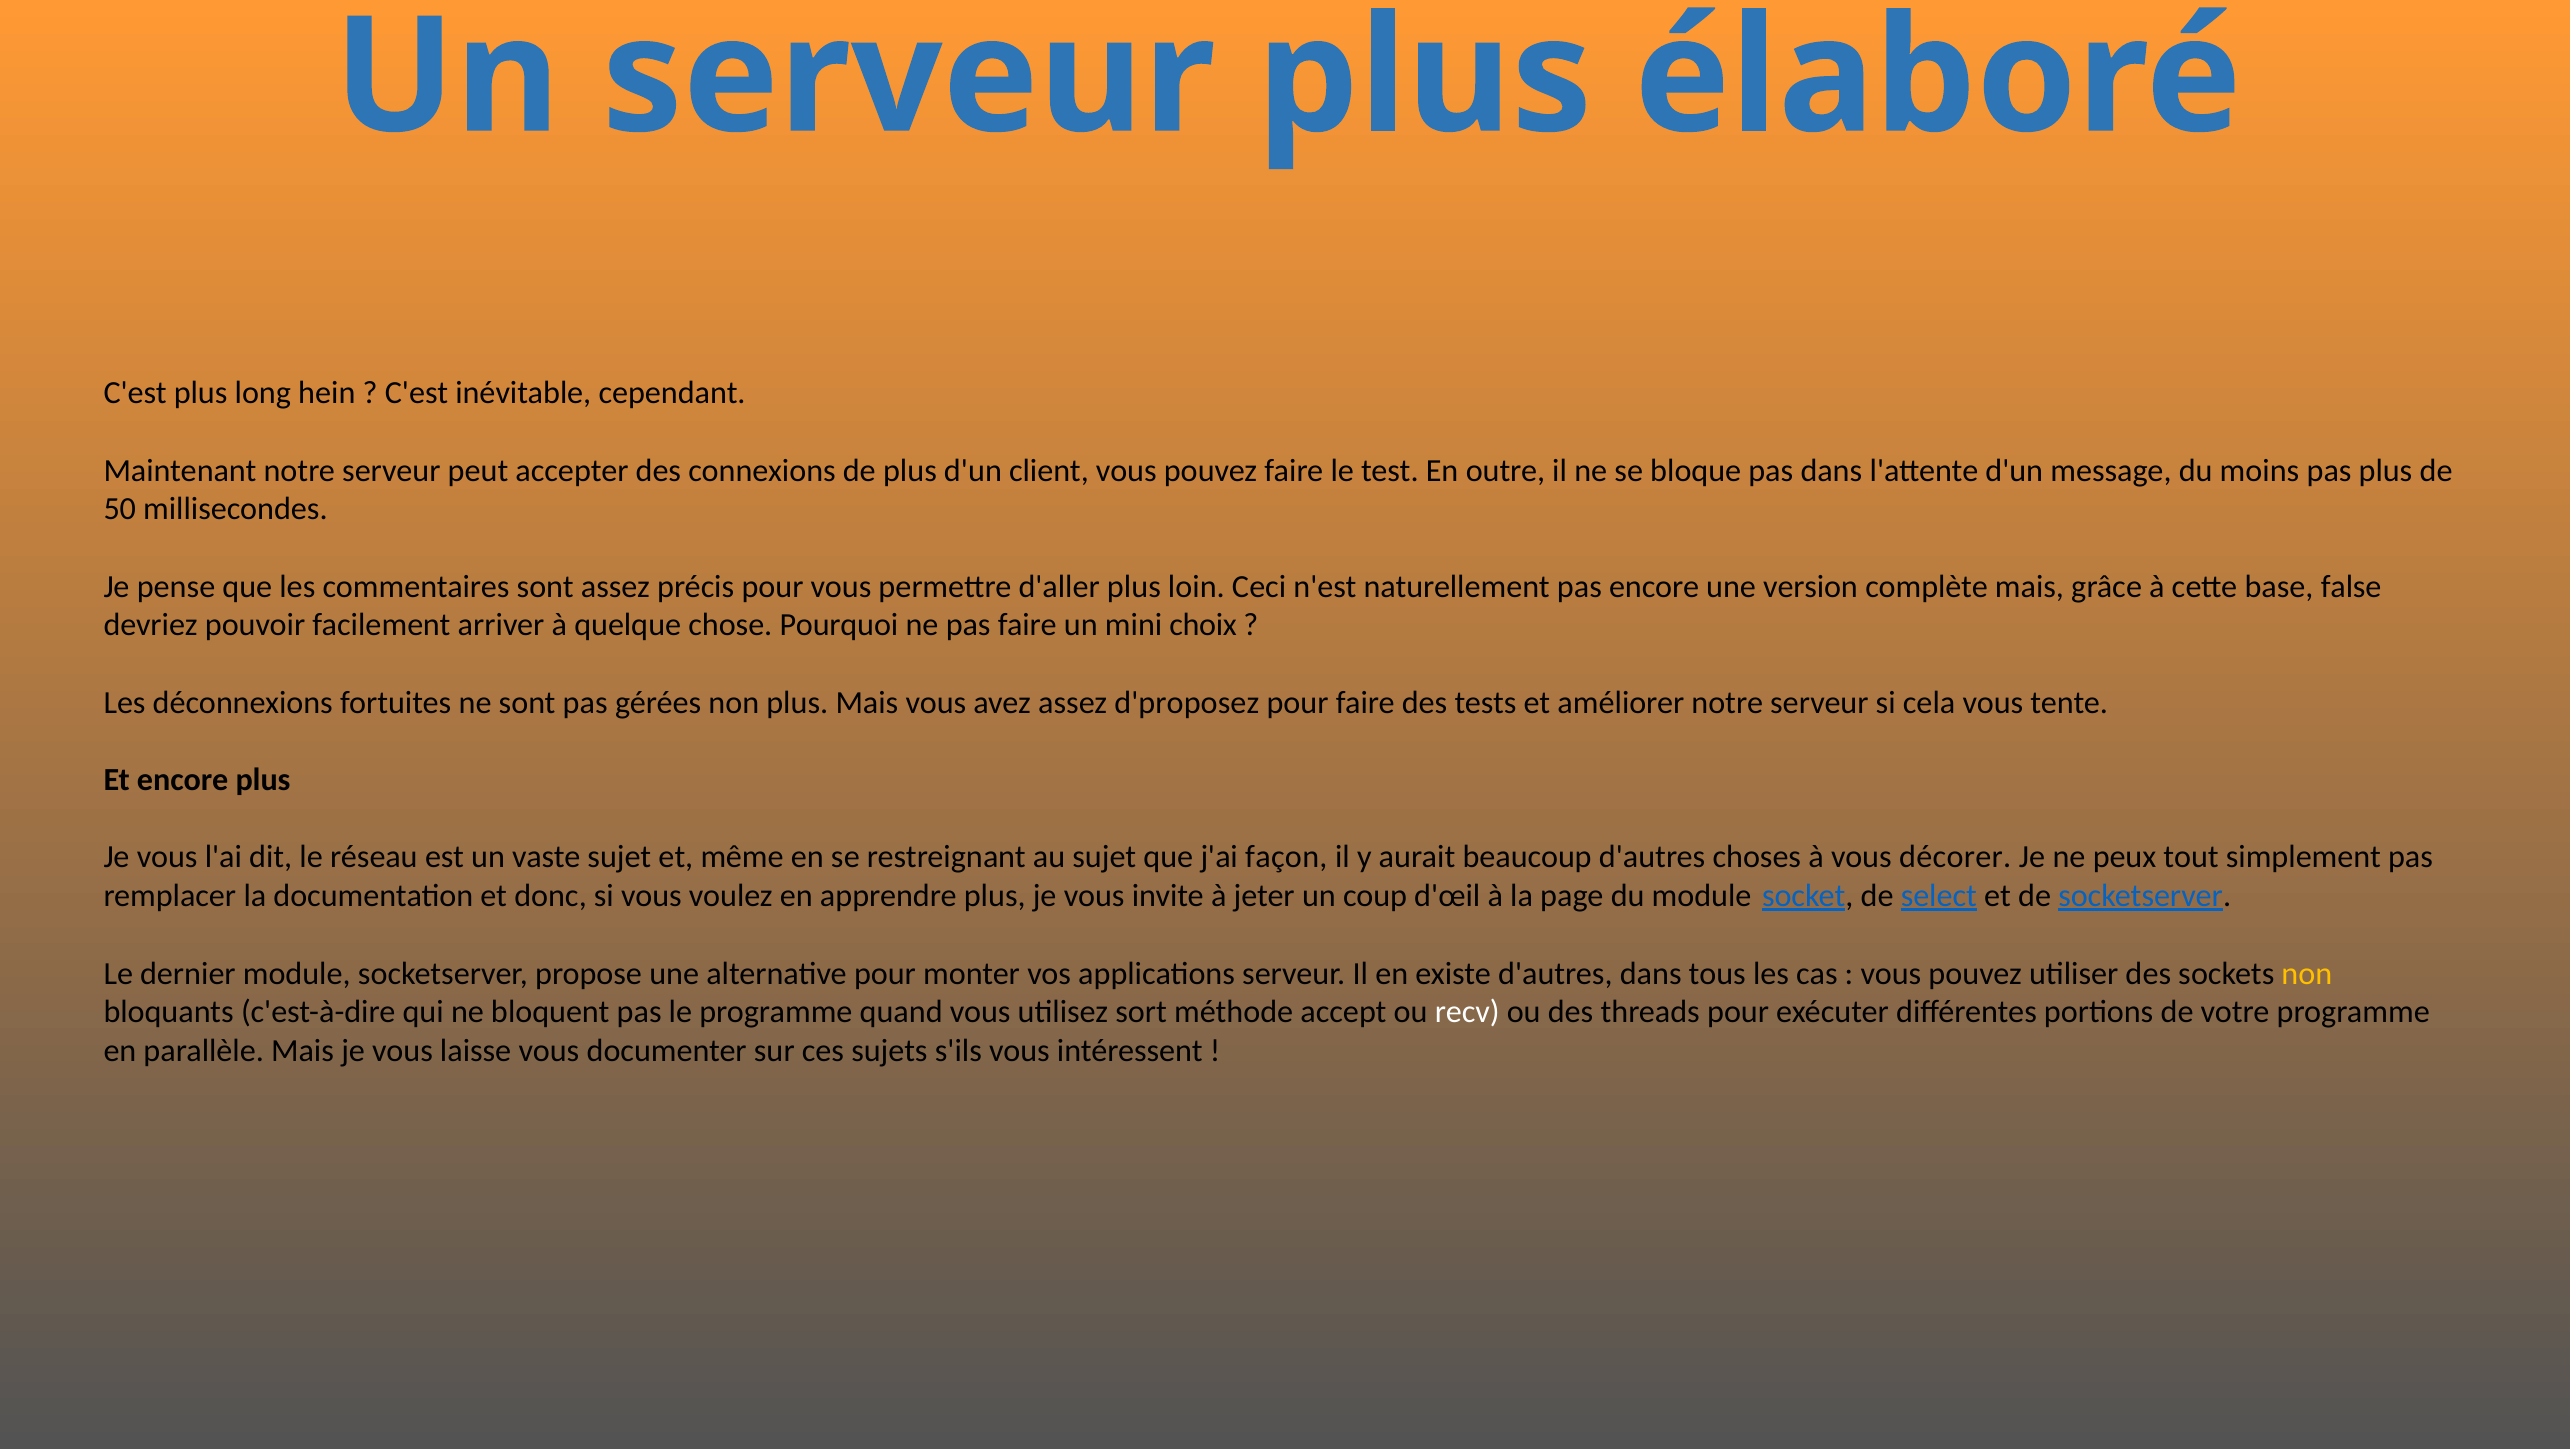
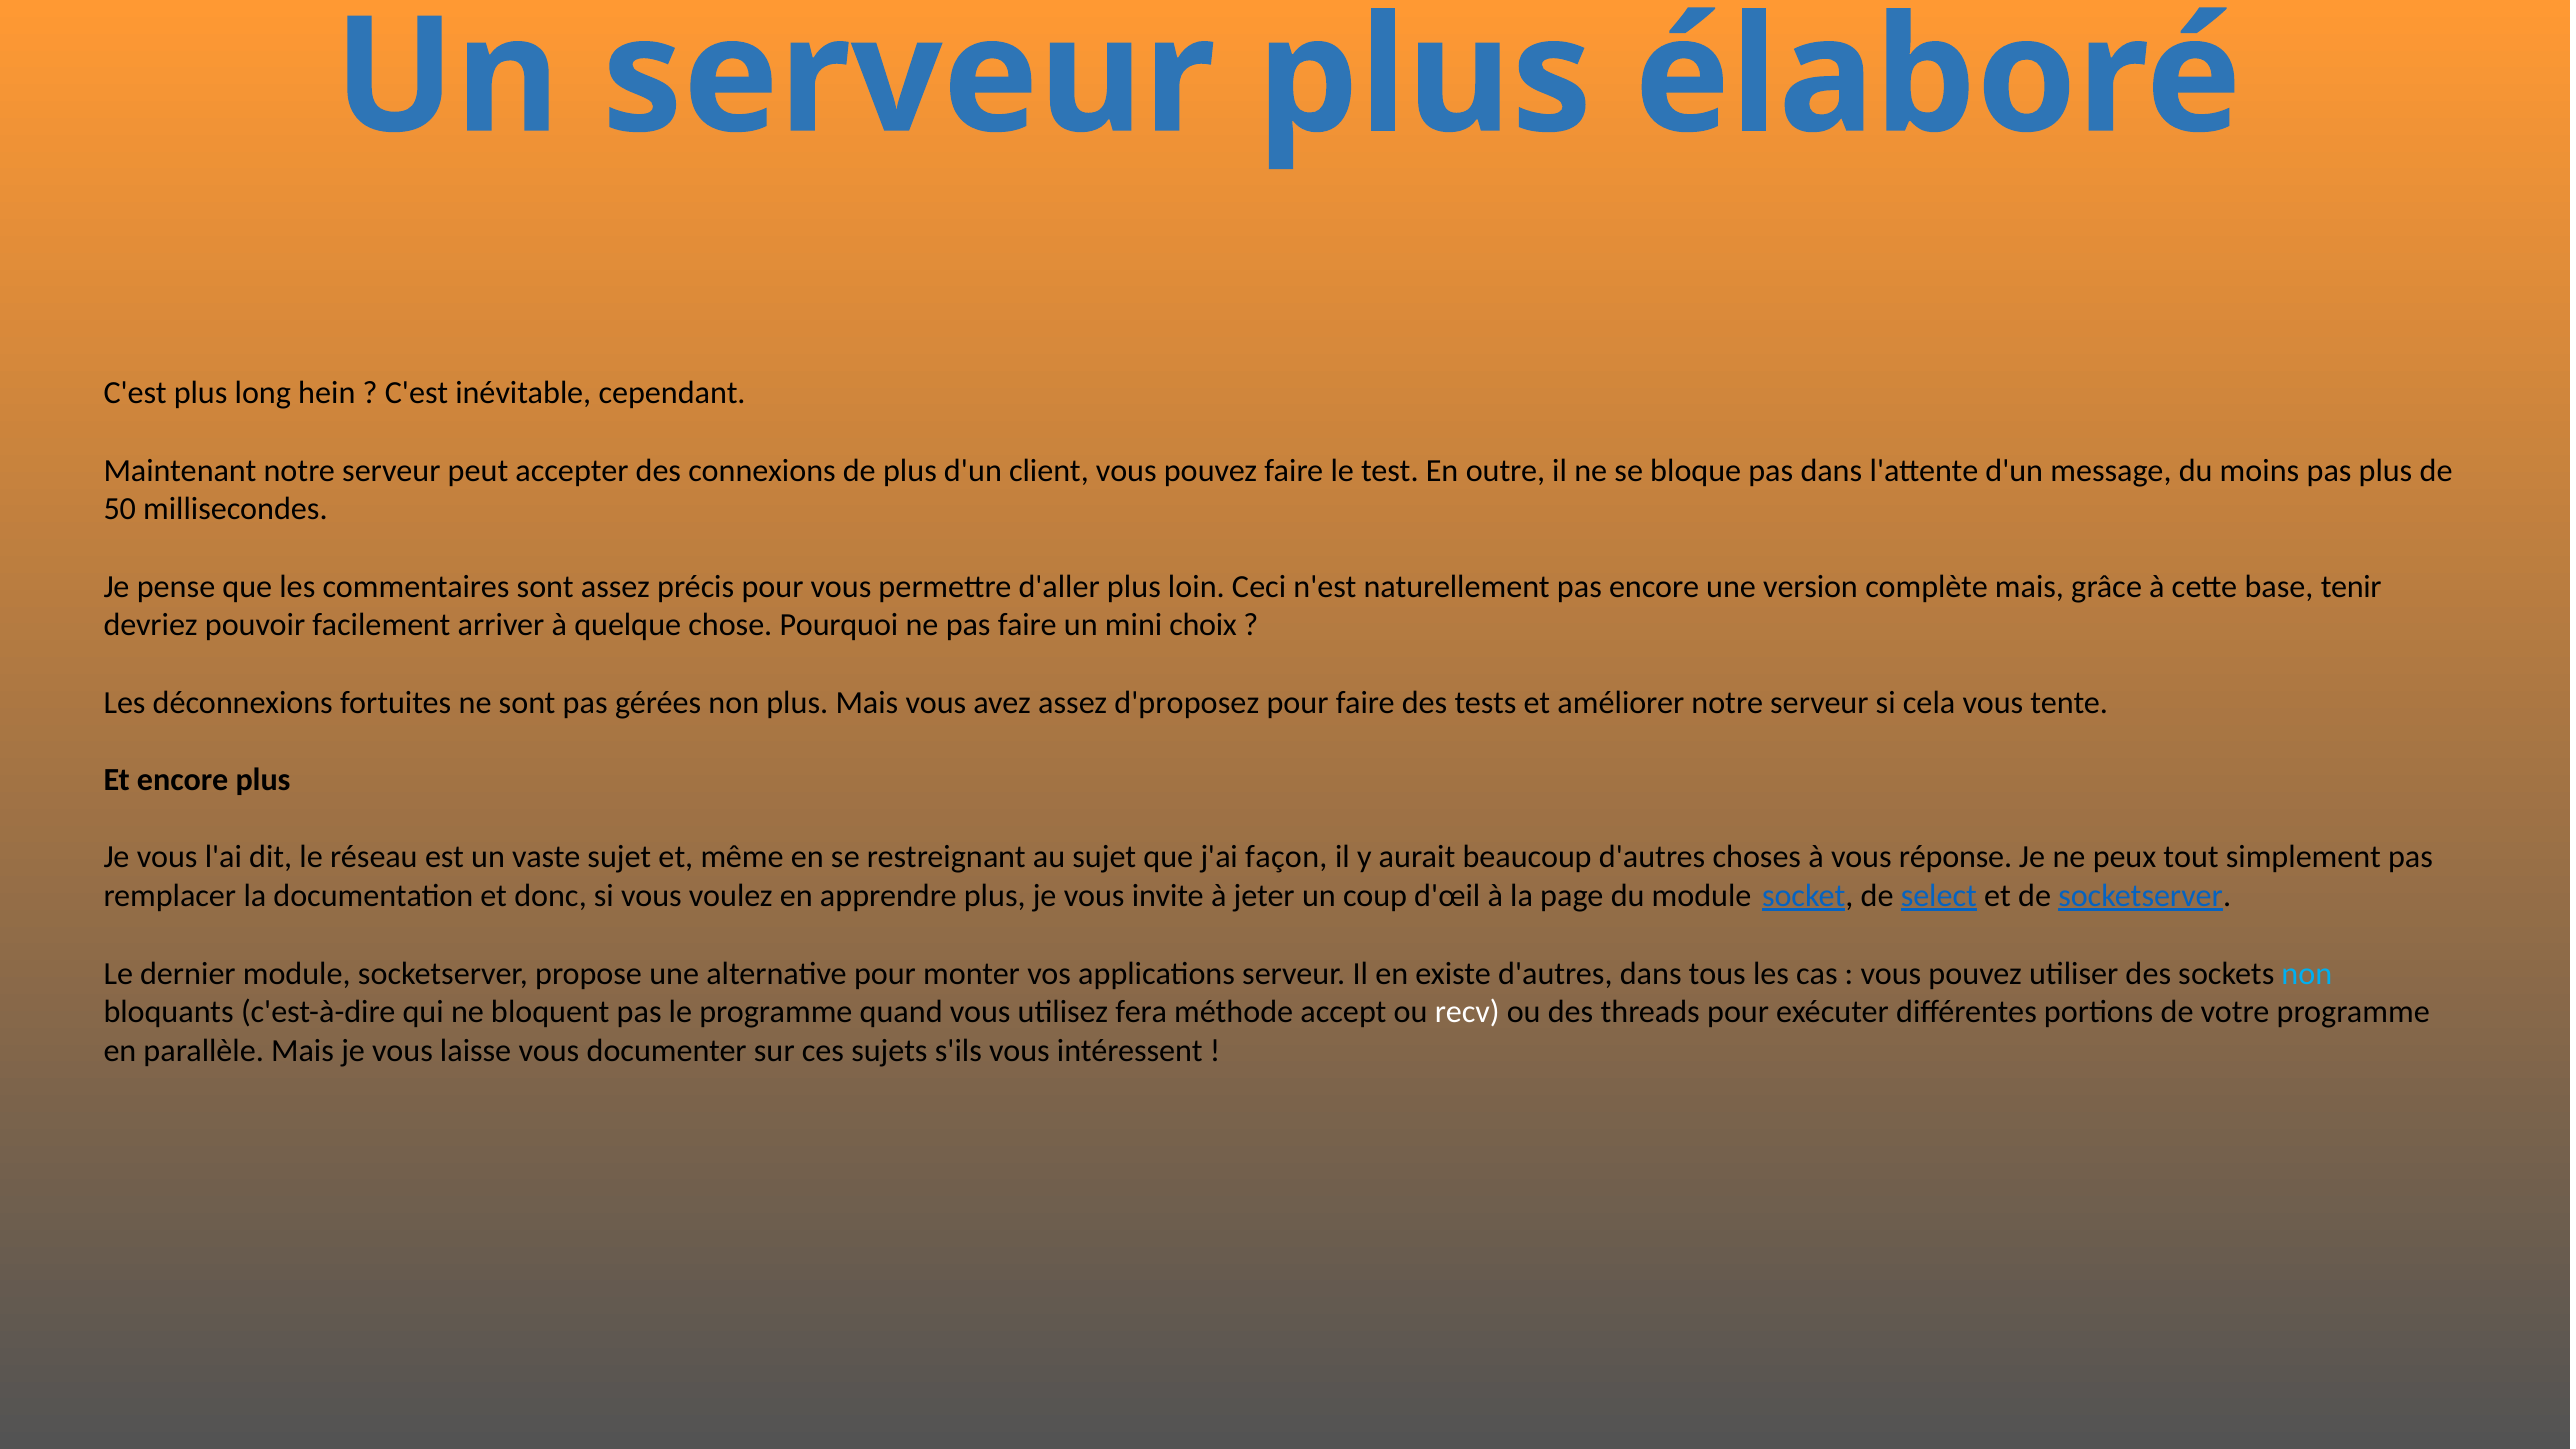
false: false -> tenir
décorer: décorer -> réponse
non at (2307, 973) colour: yellow -> light blue
sort: sort -> fera
